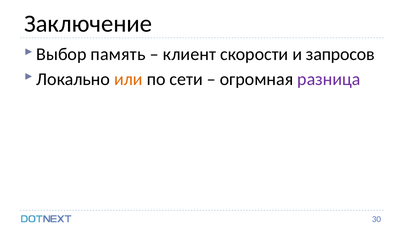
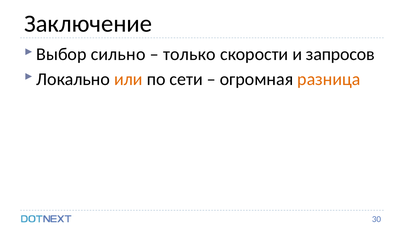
память: память -> сильно
клиент: клиент -> только
разница colour: purple -> orange
